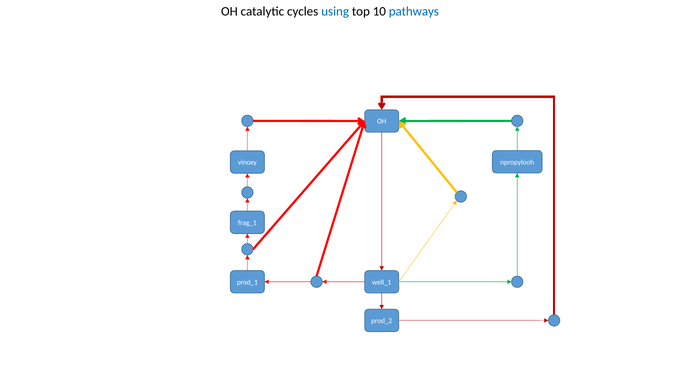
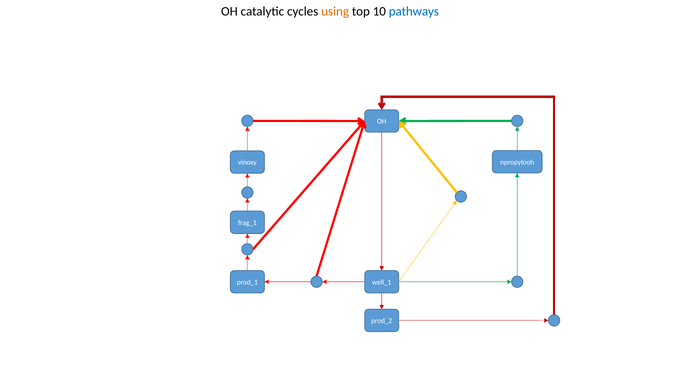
using colour: blue -> orange
